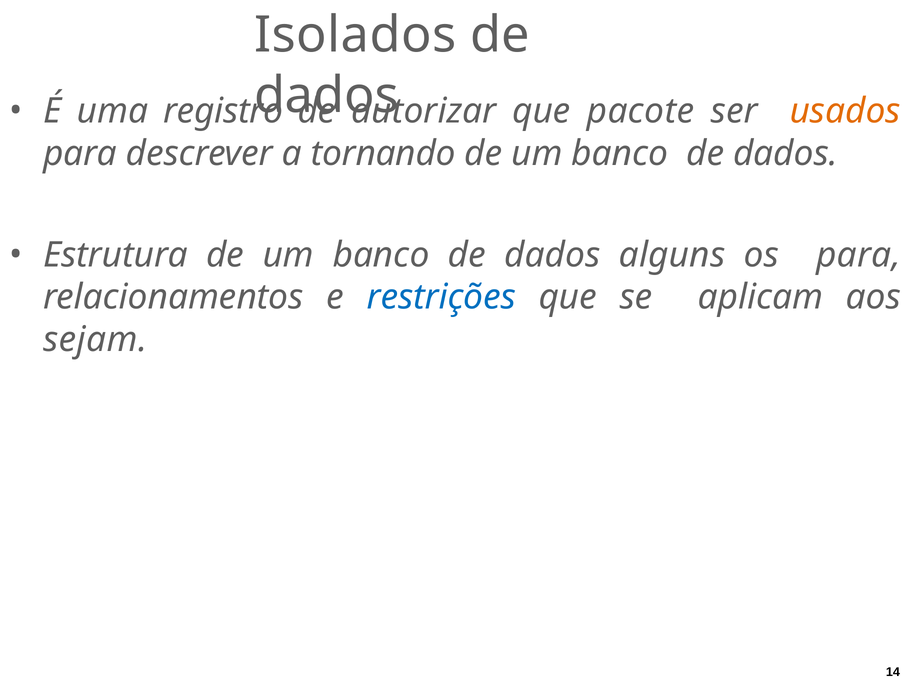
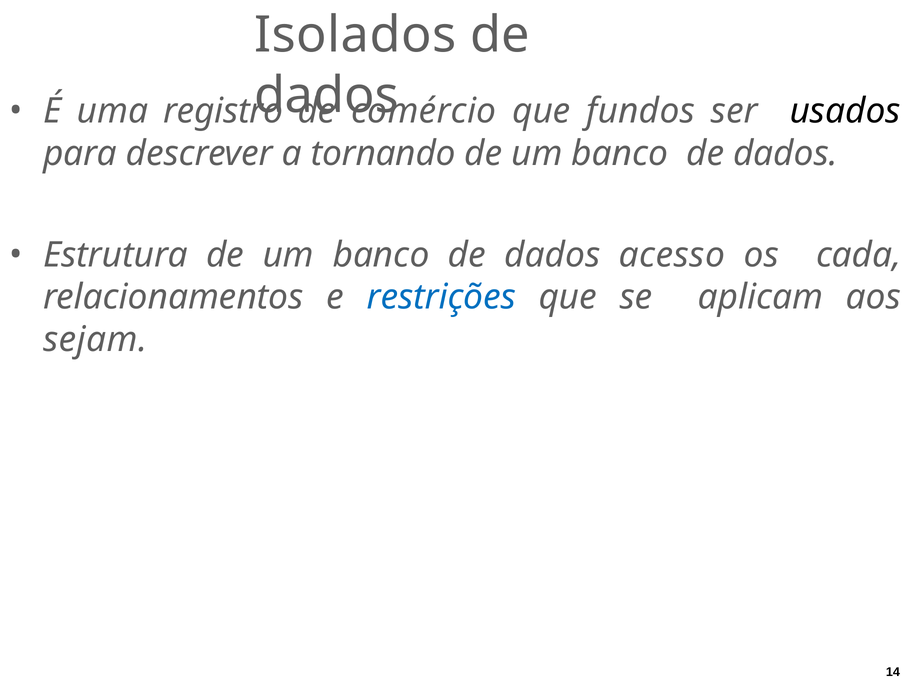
autorizar: autorizar -> comércio
pacote: pacote -> fundos
usados colour: orange -> black
alguns: alguns -> acesso
os para: para -> cada
